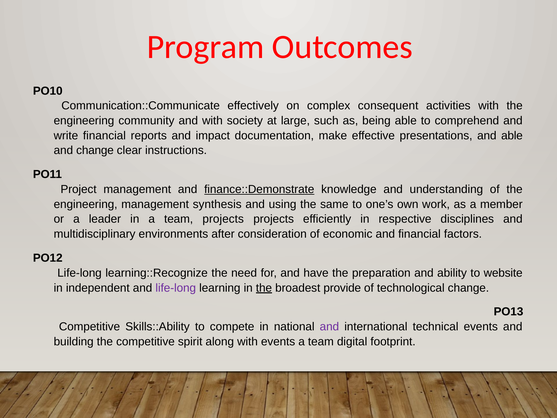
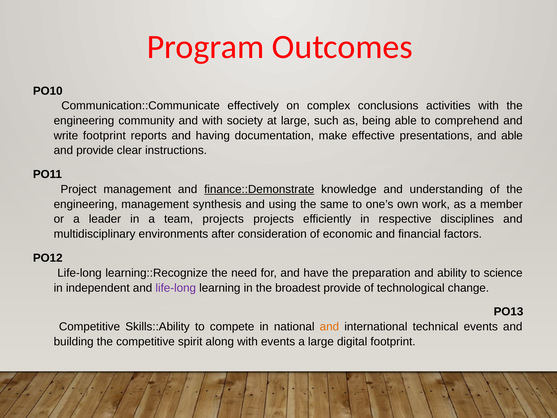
consequent: consequent -> conclusions
write financial: financial -> footprint
impact: impact -> having
and change: change -> provide
website: website -> science
the at (264, 288) underline: present -> none
and at (329, 327) colour: purple -> orange
team at (321, 341): team -> large
